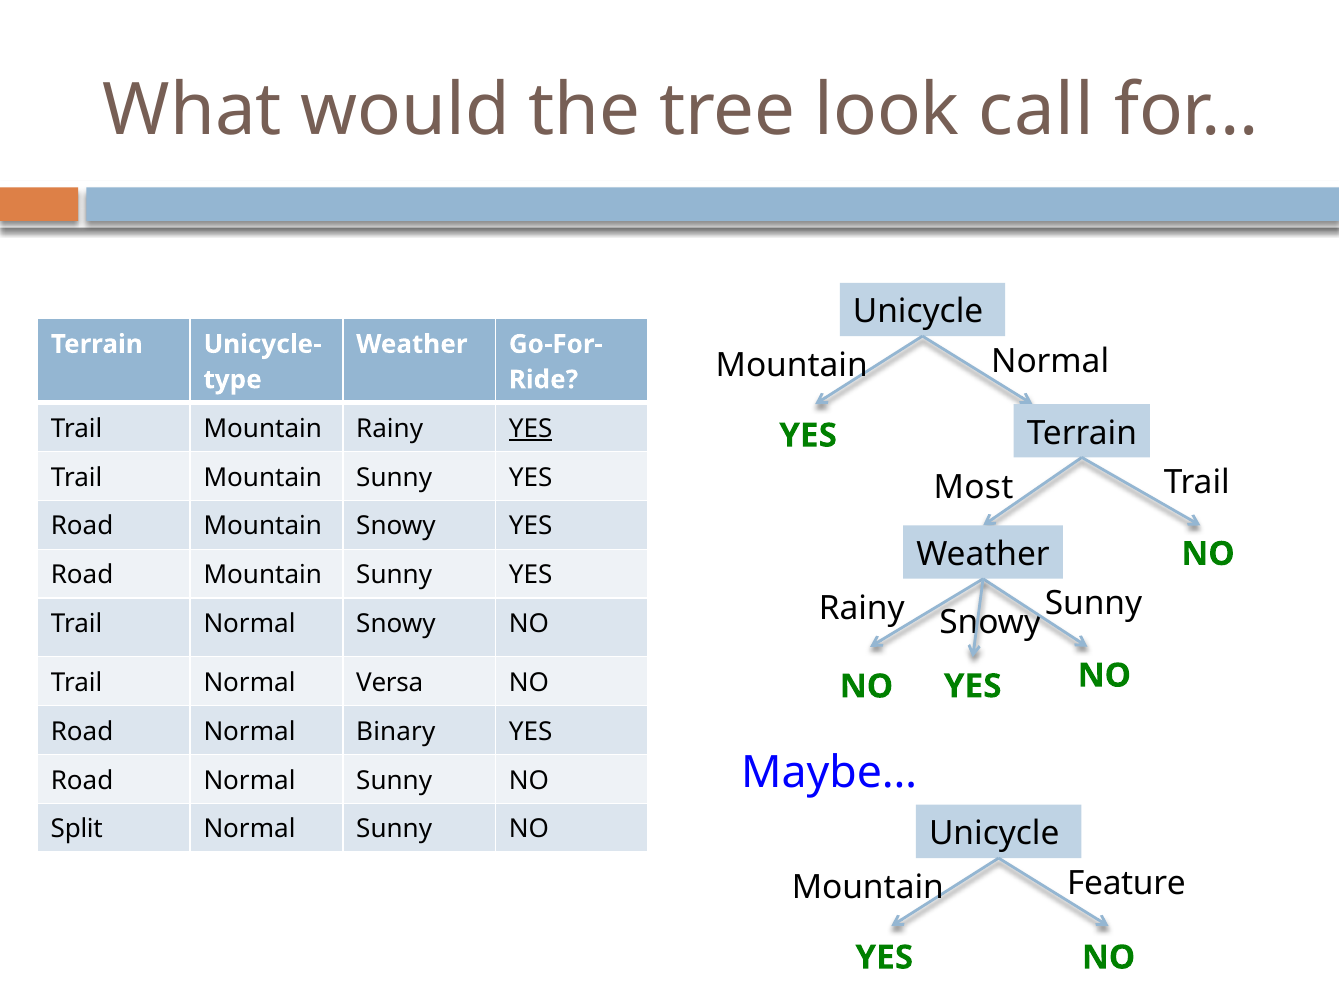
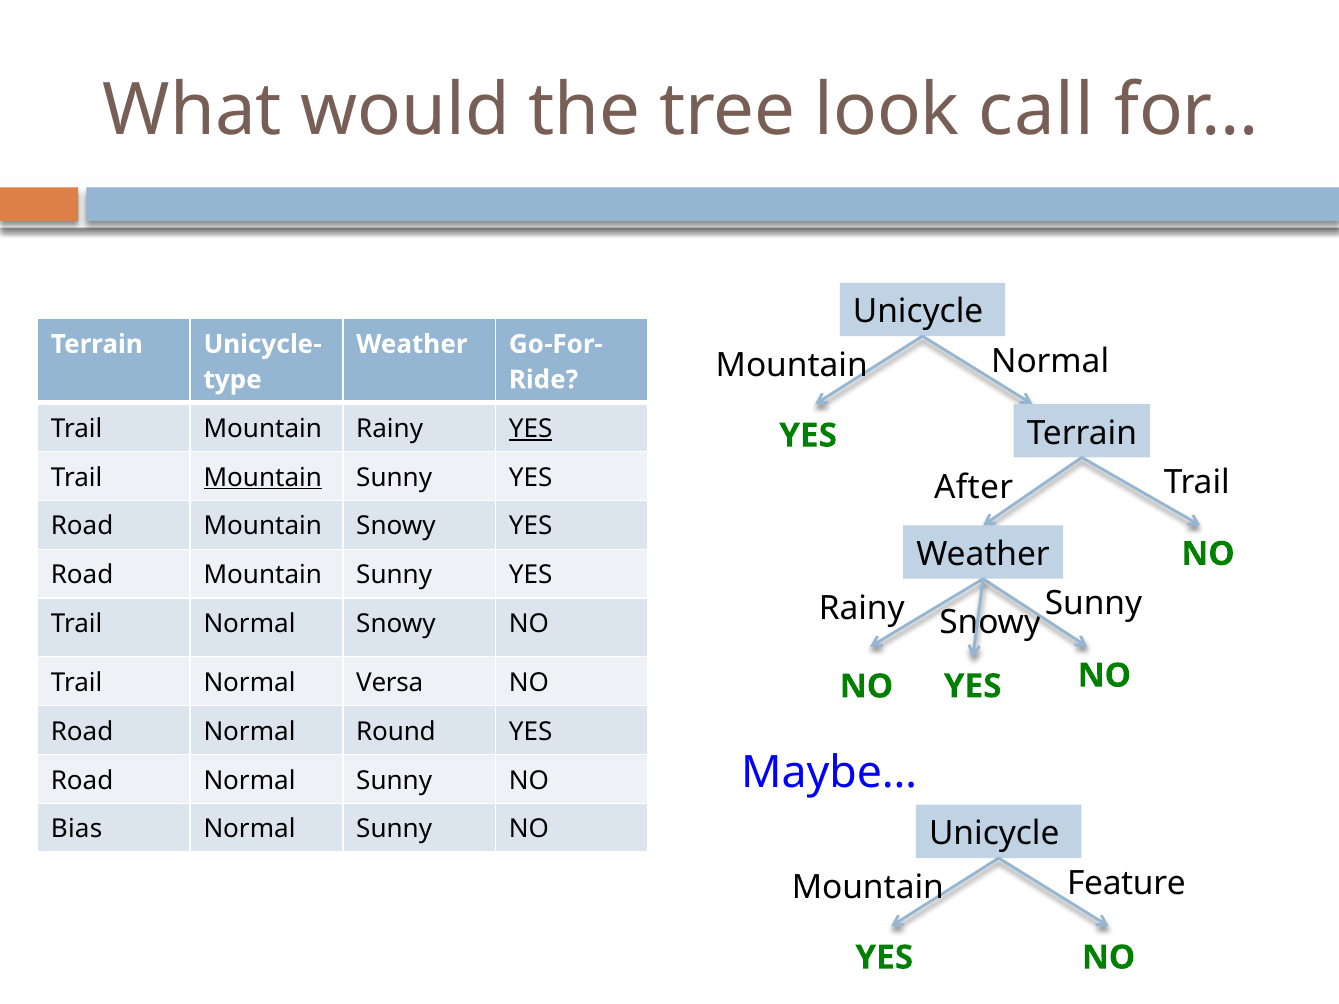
Mountain at (263, 478) underline: none -> present
Most: Most -> After
Binary: Binary -> Round
Split: Split -> Bias
